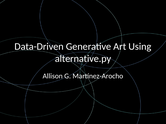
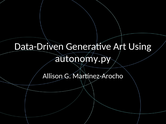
alternative.py: alternative.py -> autonomy.py
